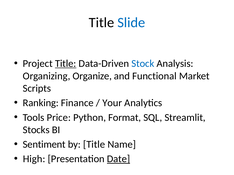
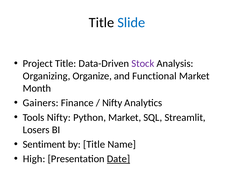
Title at (66, 64) underline: present -> none
Stock colour: blue -> purple
Scripts: Scripts -> Month
Ranking: Ranking -> Gainers
Your at (112, 103): Your -> Nifty
Tools Price: Price -> Nifty
Python Format: Format -> Market
Stocks: Stocks -> Losers
